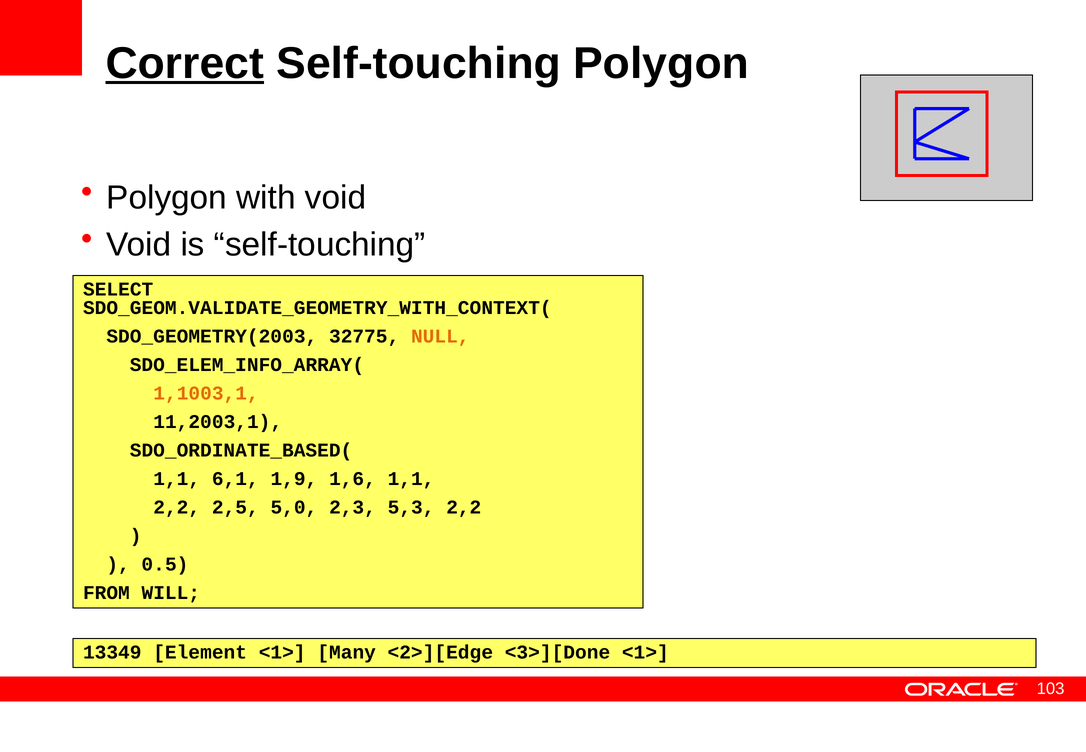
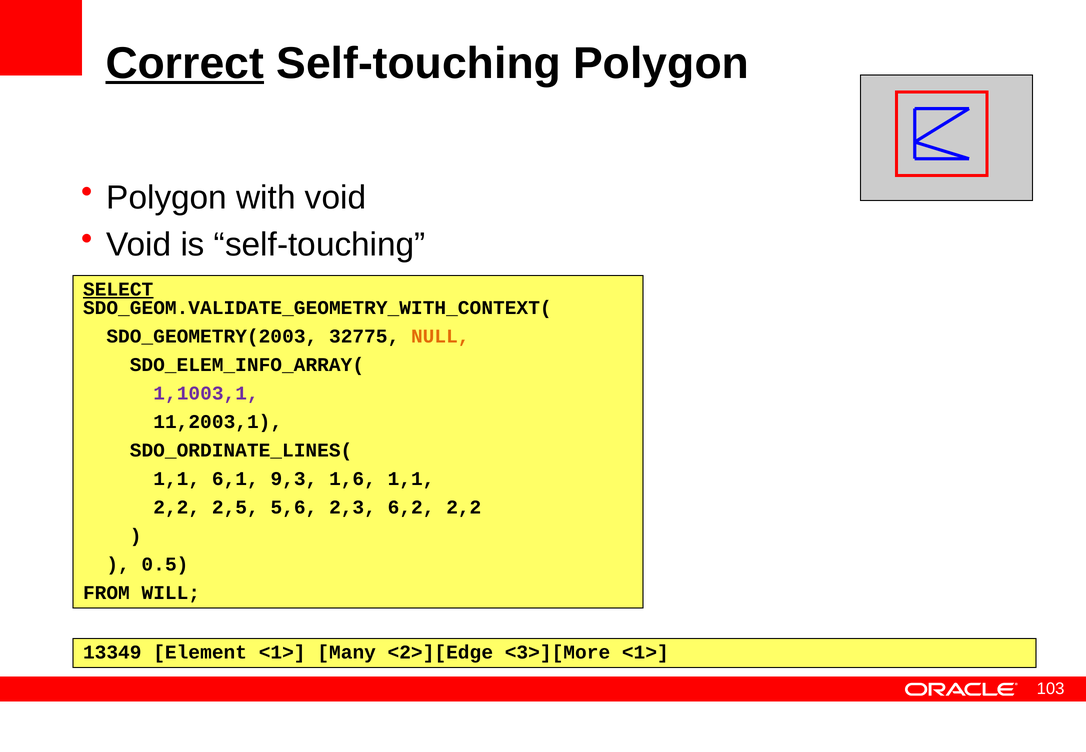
SELECT underline: none -> present
1,1003,1 colour: orange -> purple
SDO_ORDINATE_BASED(: SDO_ORDINATE_BASED( -> SDO_ORDINATE_LINES(
1,9: 1,9 -> 9,3
5,0: 5,0 -> 5,6
5,3: 5,3 -> 6,2
<3>][Done: <3>][Done -> <3>][More
